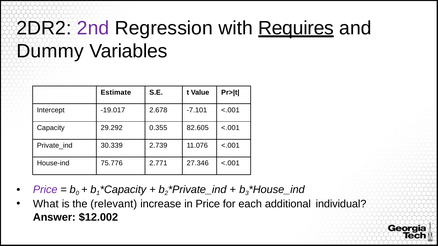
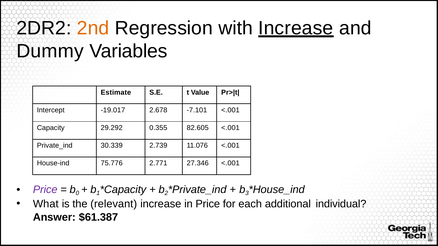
2nd colour: purple -> orange
with Requires: Requires -> Increase
$12.002: $12.002 -> $61.387
